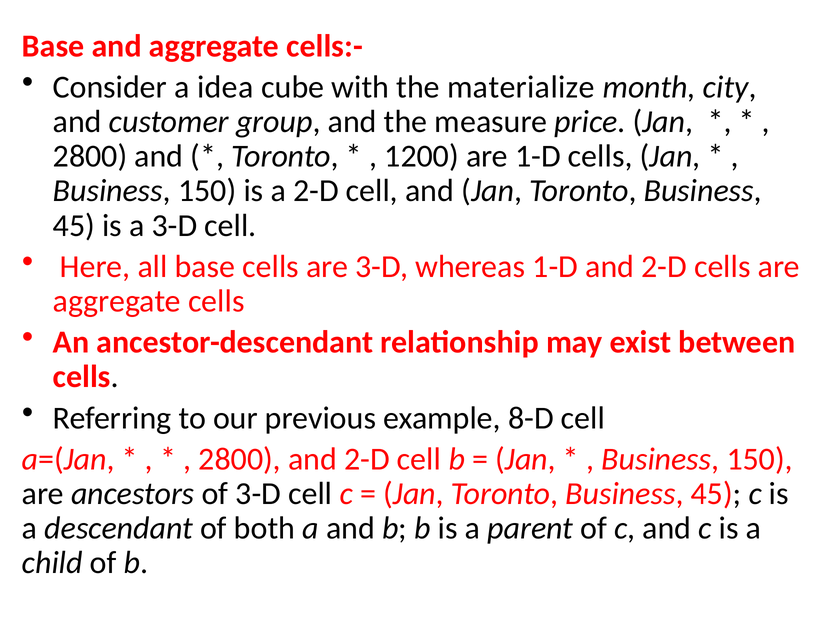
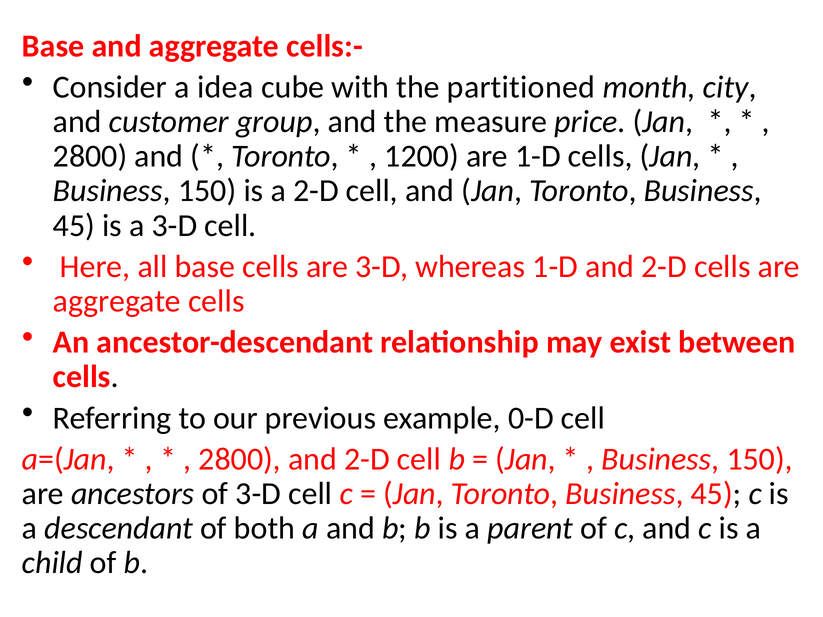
materialize: materialize -> partitioned
8-D: 8-D -> 0-D
